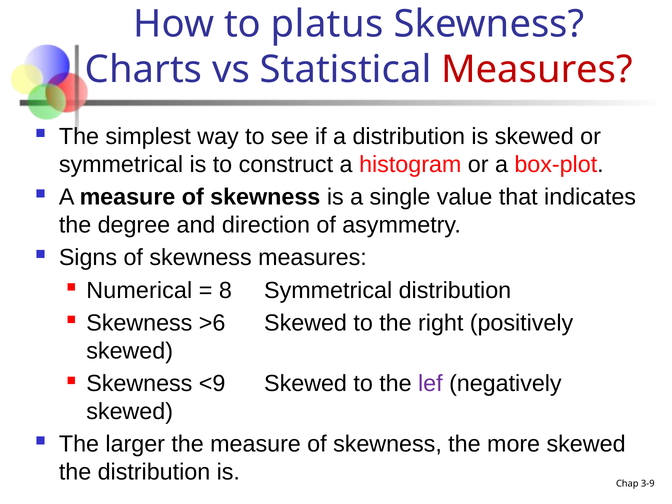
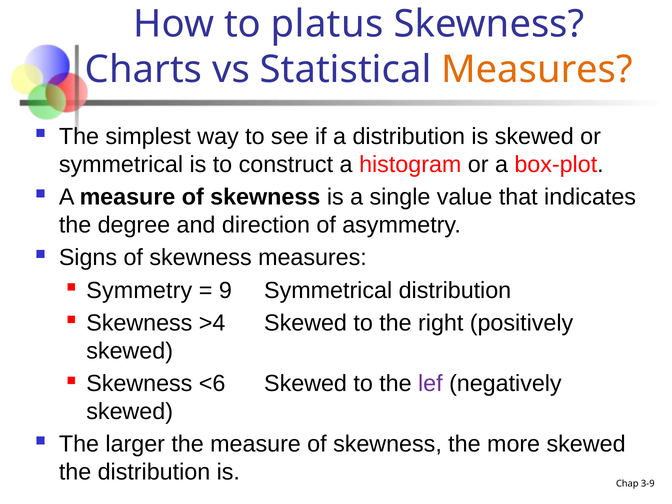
Measures at (537, 70) colour: red -> orange
Numerical: Numerical -> Symmetry
8: 8 -> 9
>6: >6 -> >4
<9: <9 -> <6
